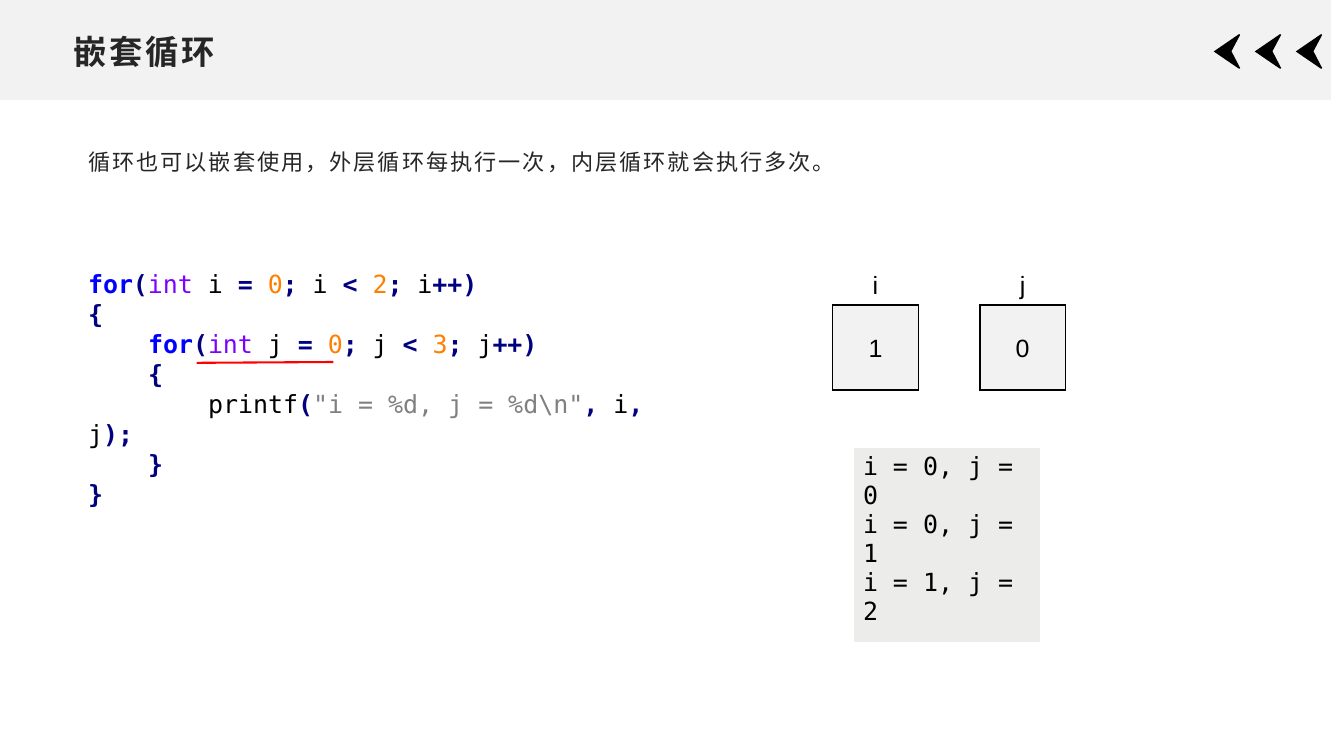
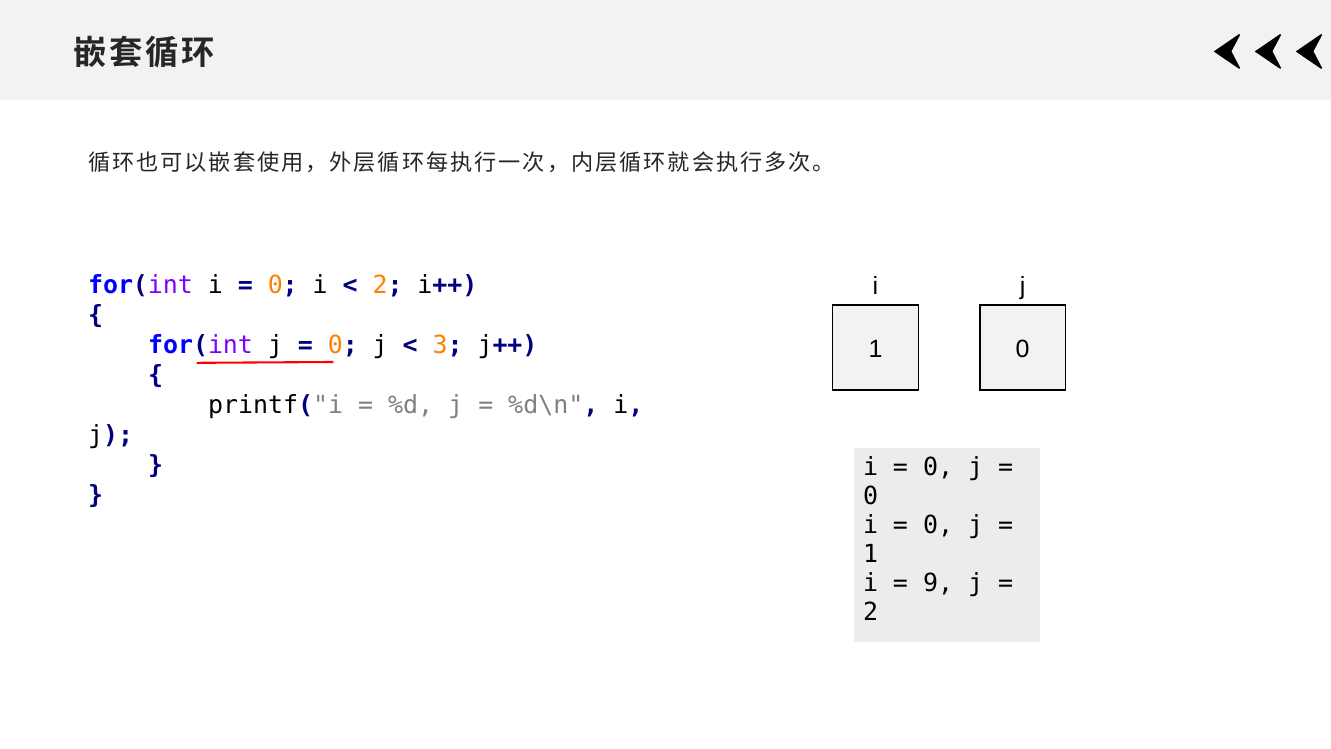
1 at (938, 583): 1 -> 9
